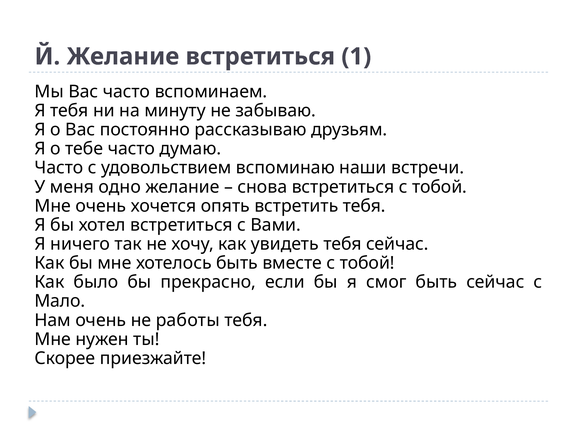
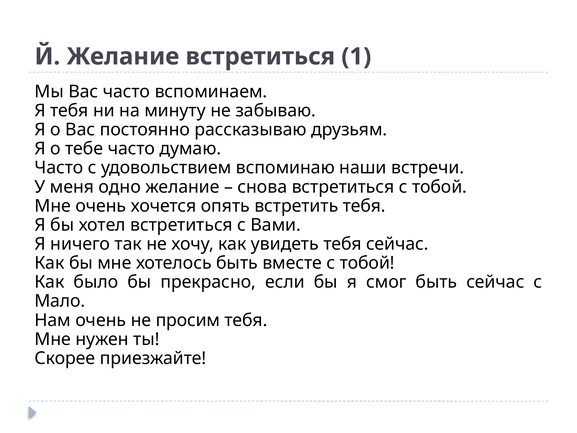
работы: работы -> просим
